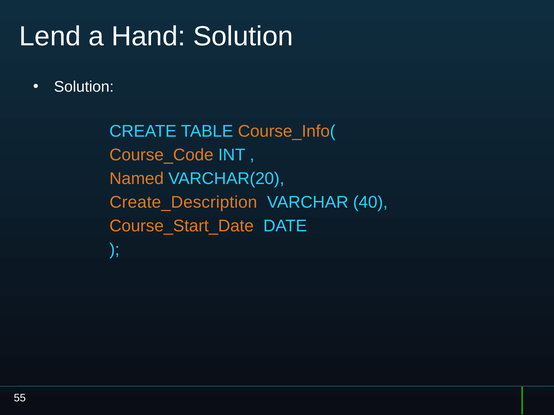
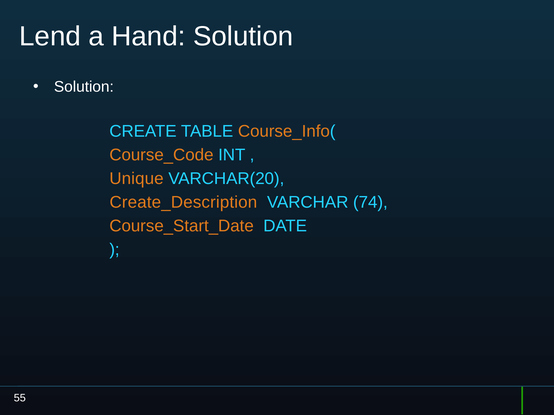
Named: Named -> Unique
40: 40 -> 74
